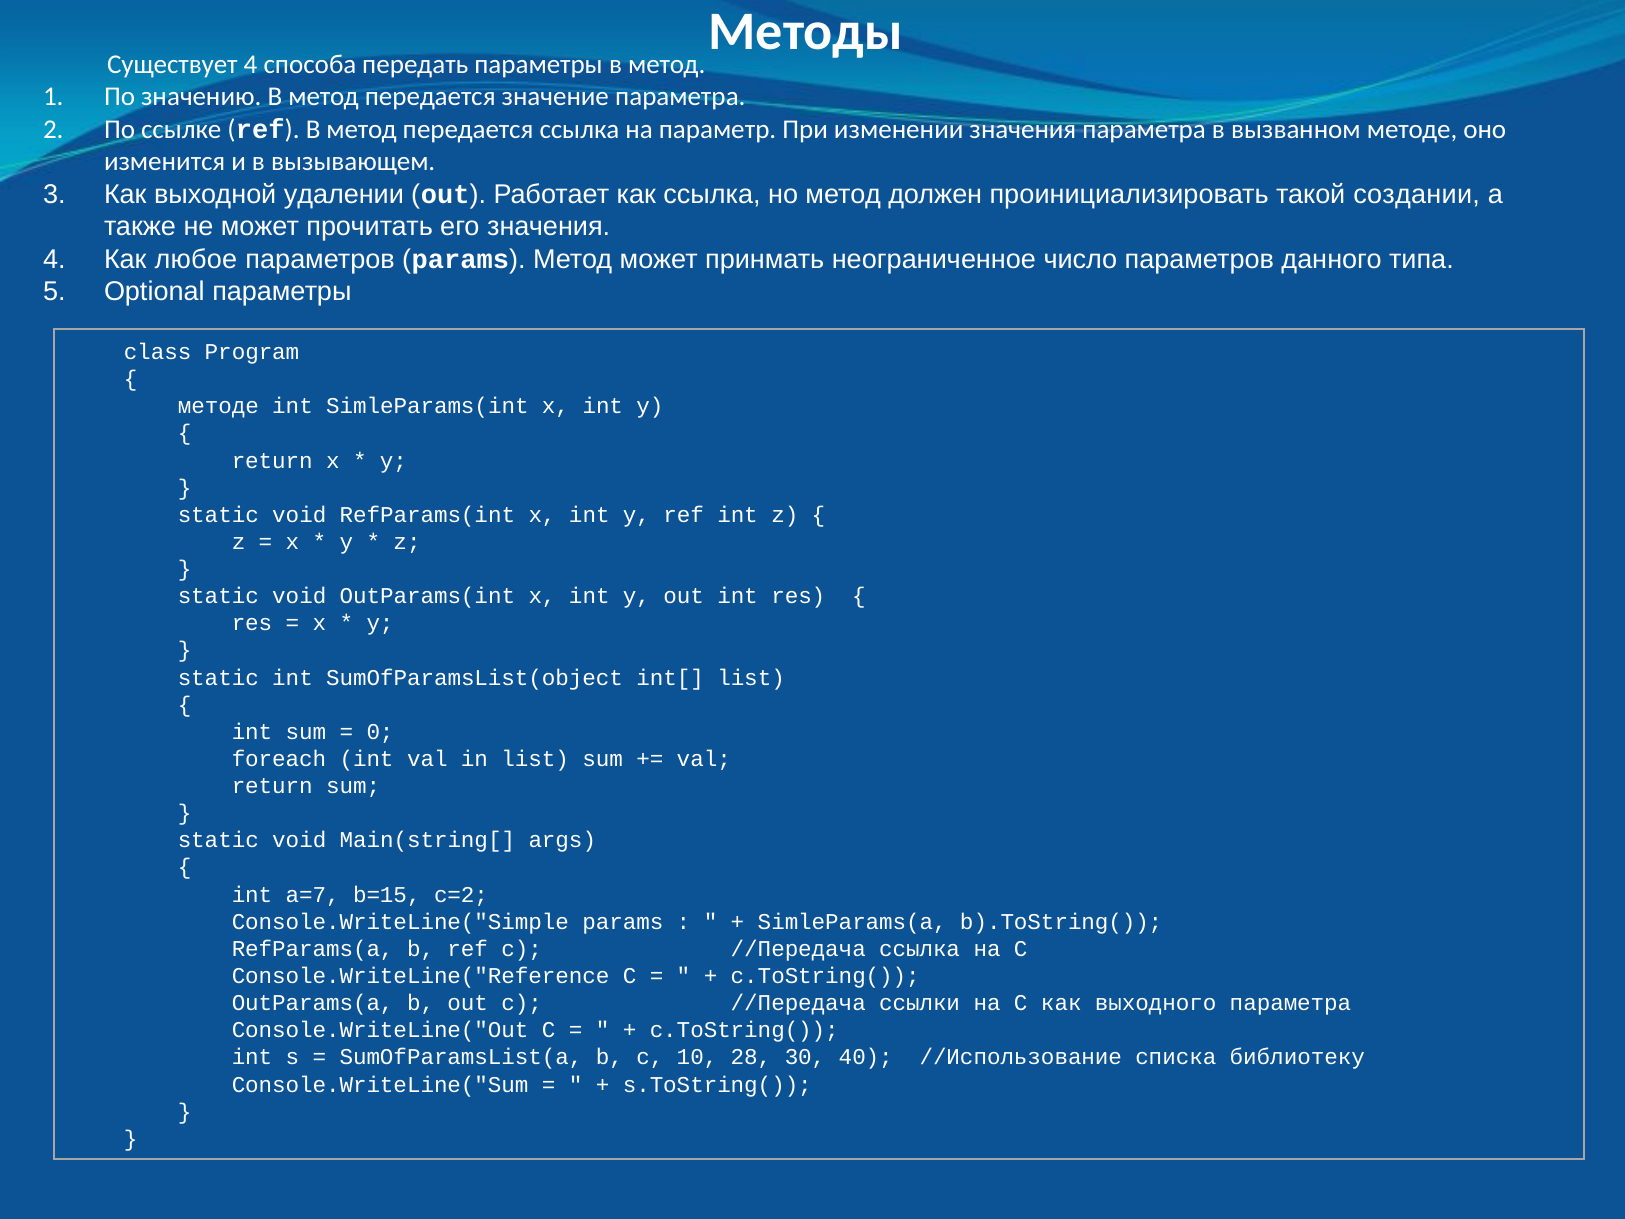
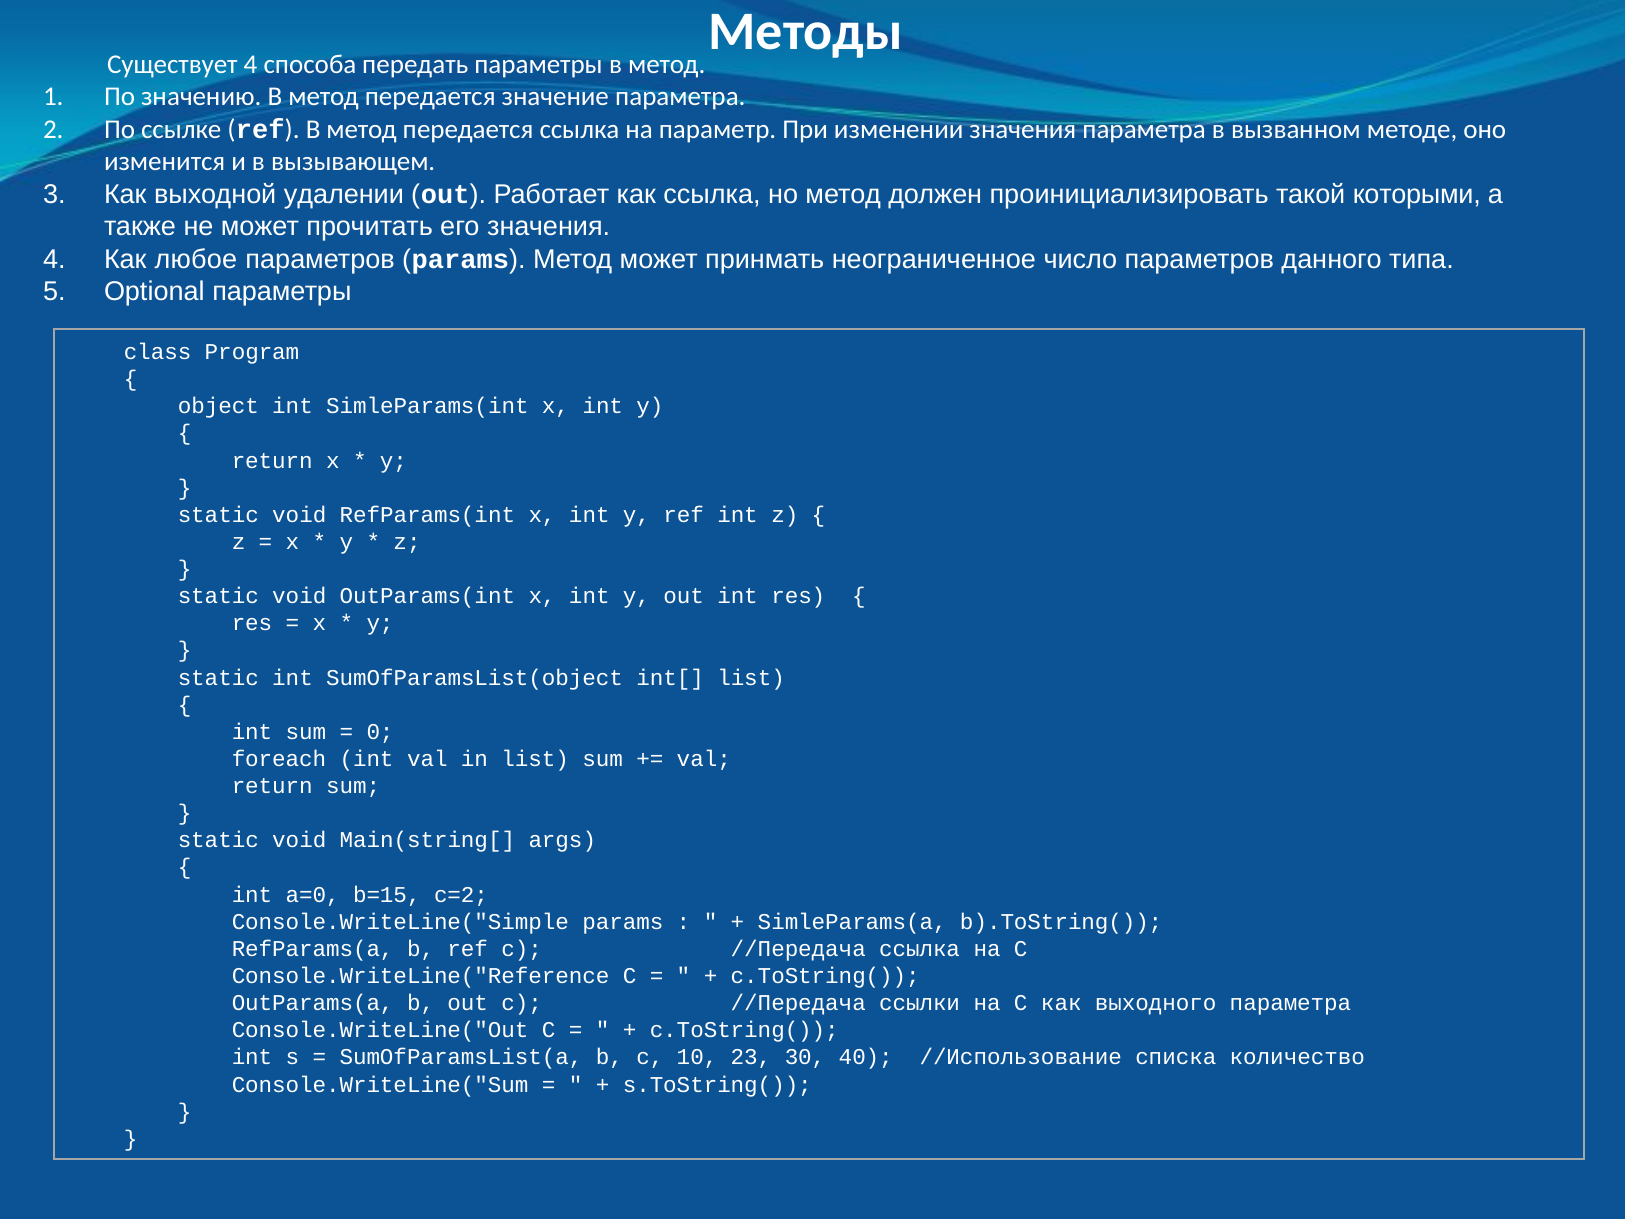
создании: создании -> которыми
методе at (218, 406): методе -> object
a=7: a=7 -> a=0
28: 28 -> 23
библиотеку: библиотеку -> количество
